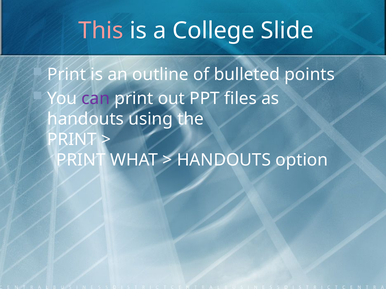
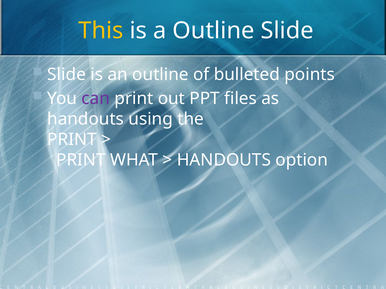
This colour: pink -> yellow
a College: College -> Outline
Print at (67, 75): Print -> Slide
